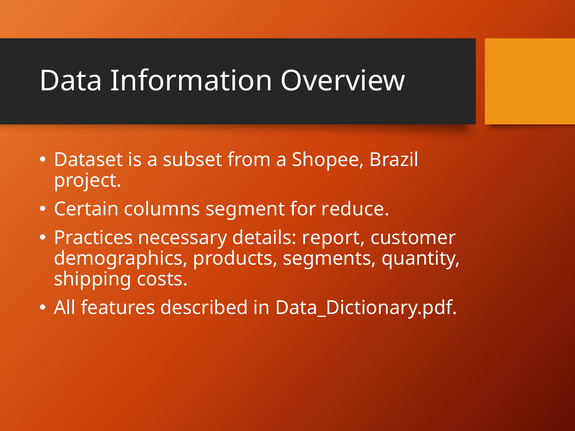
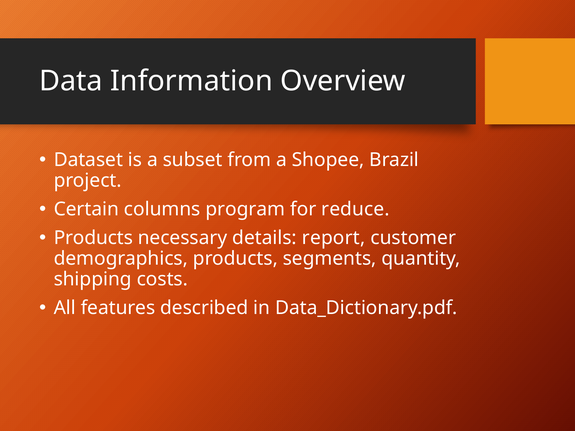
segment: segment -> program
Practices at (93, 238): Practices -> Products
